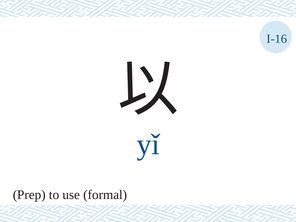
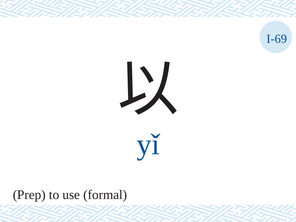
I-16: I-16 -> I-69
